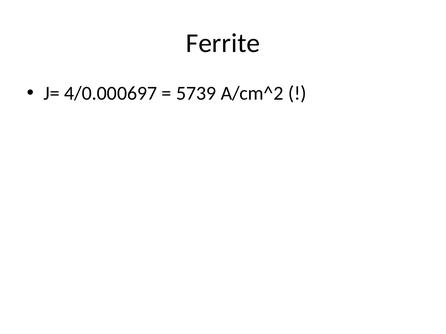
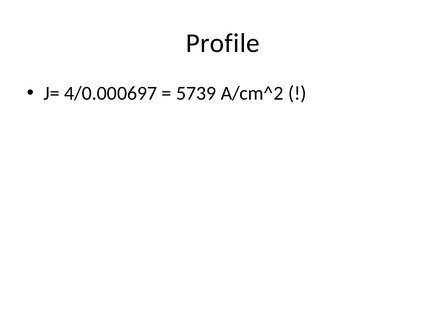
Ferrite: Ferrite -> Profile
